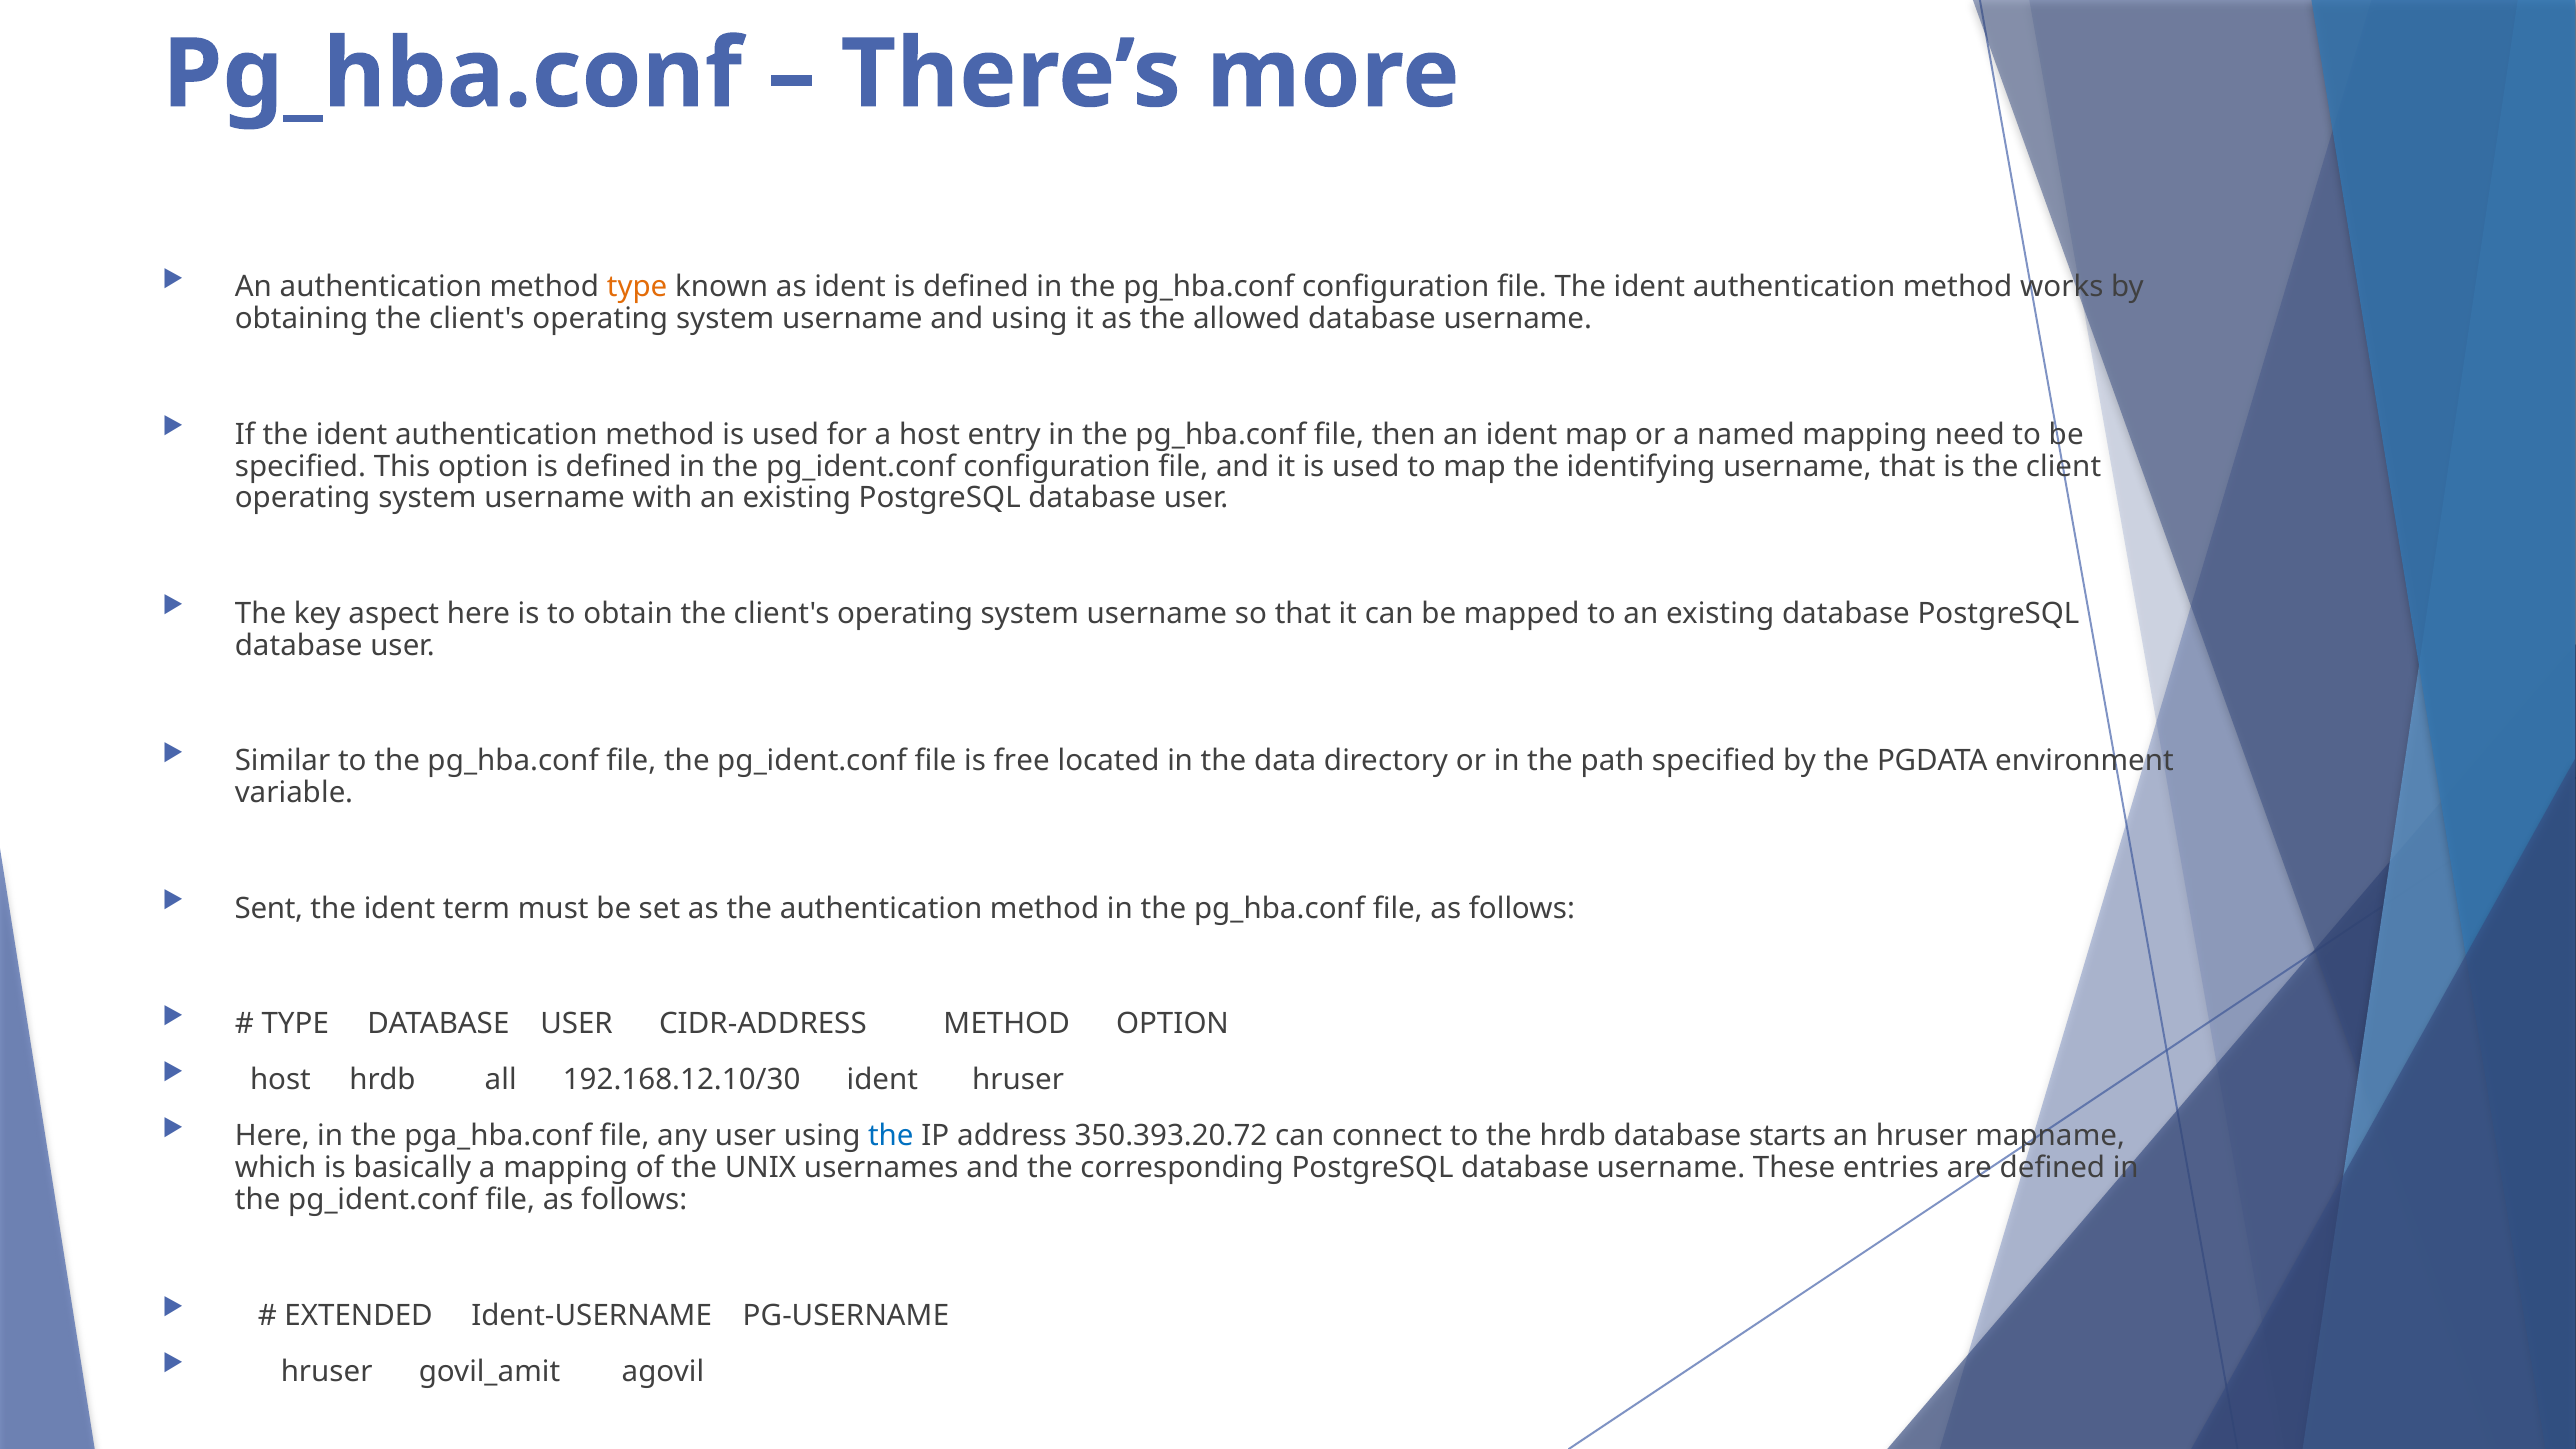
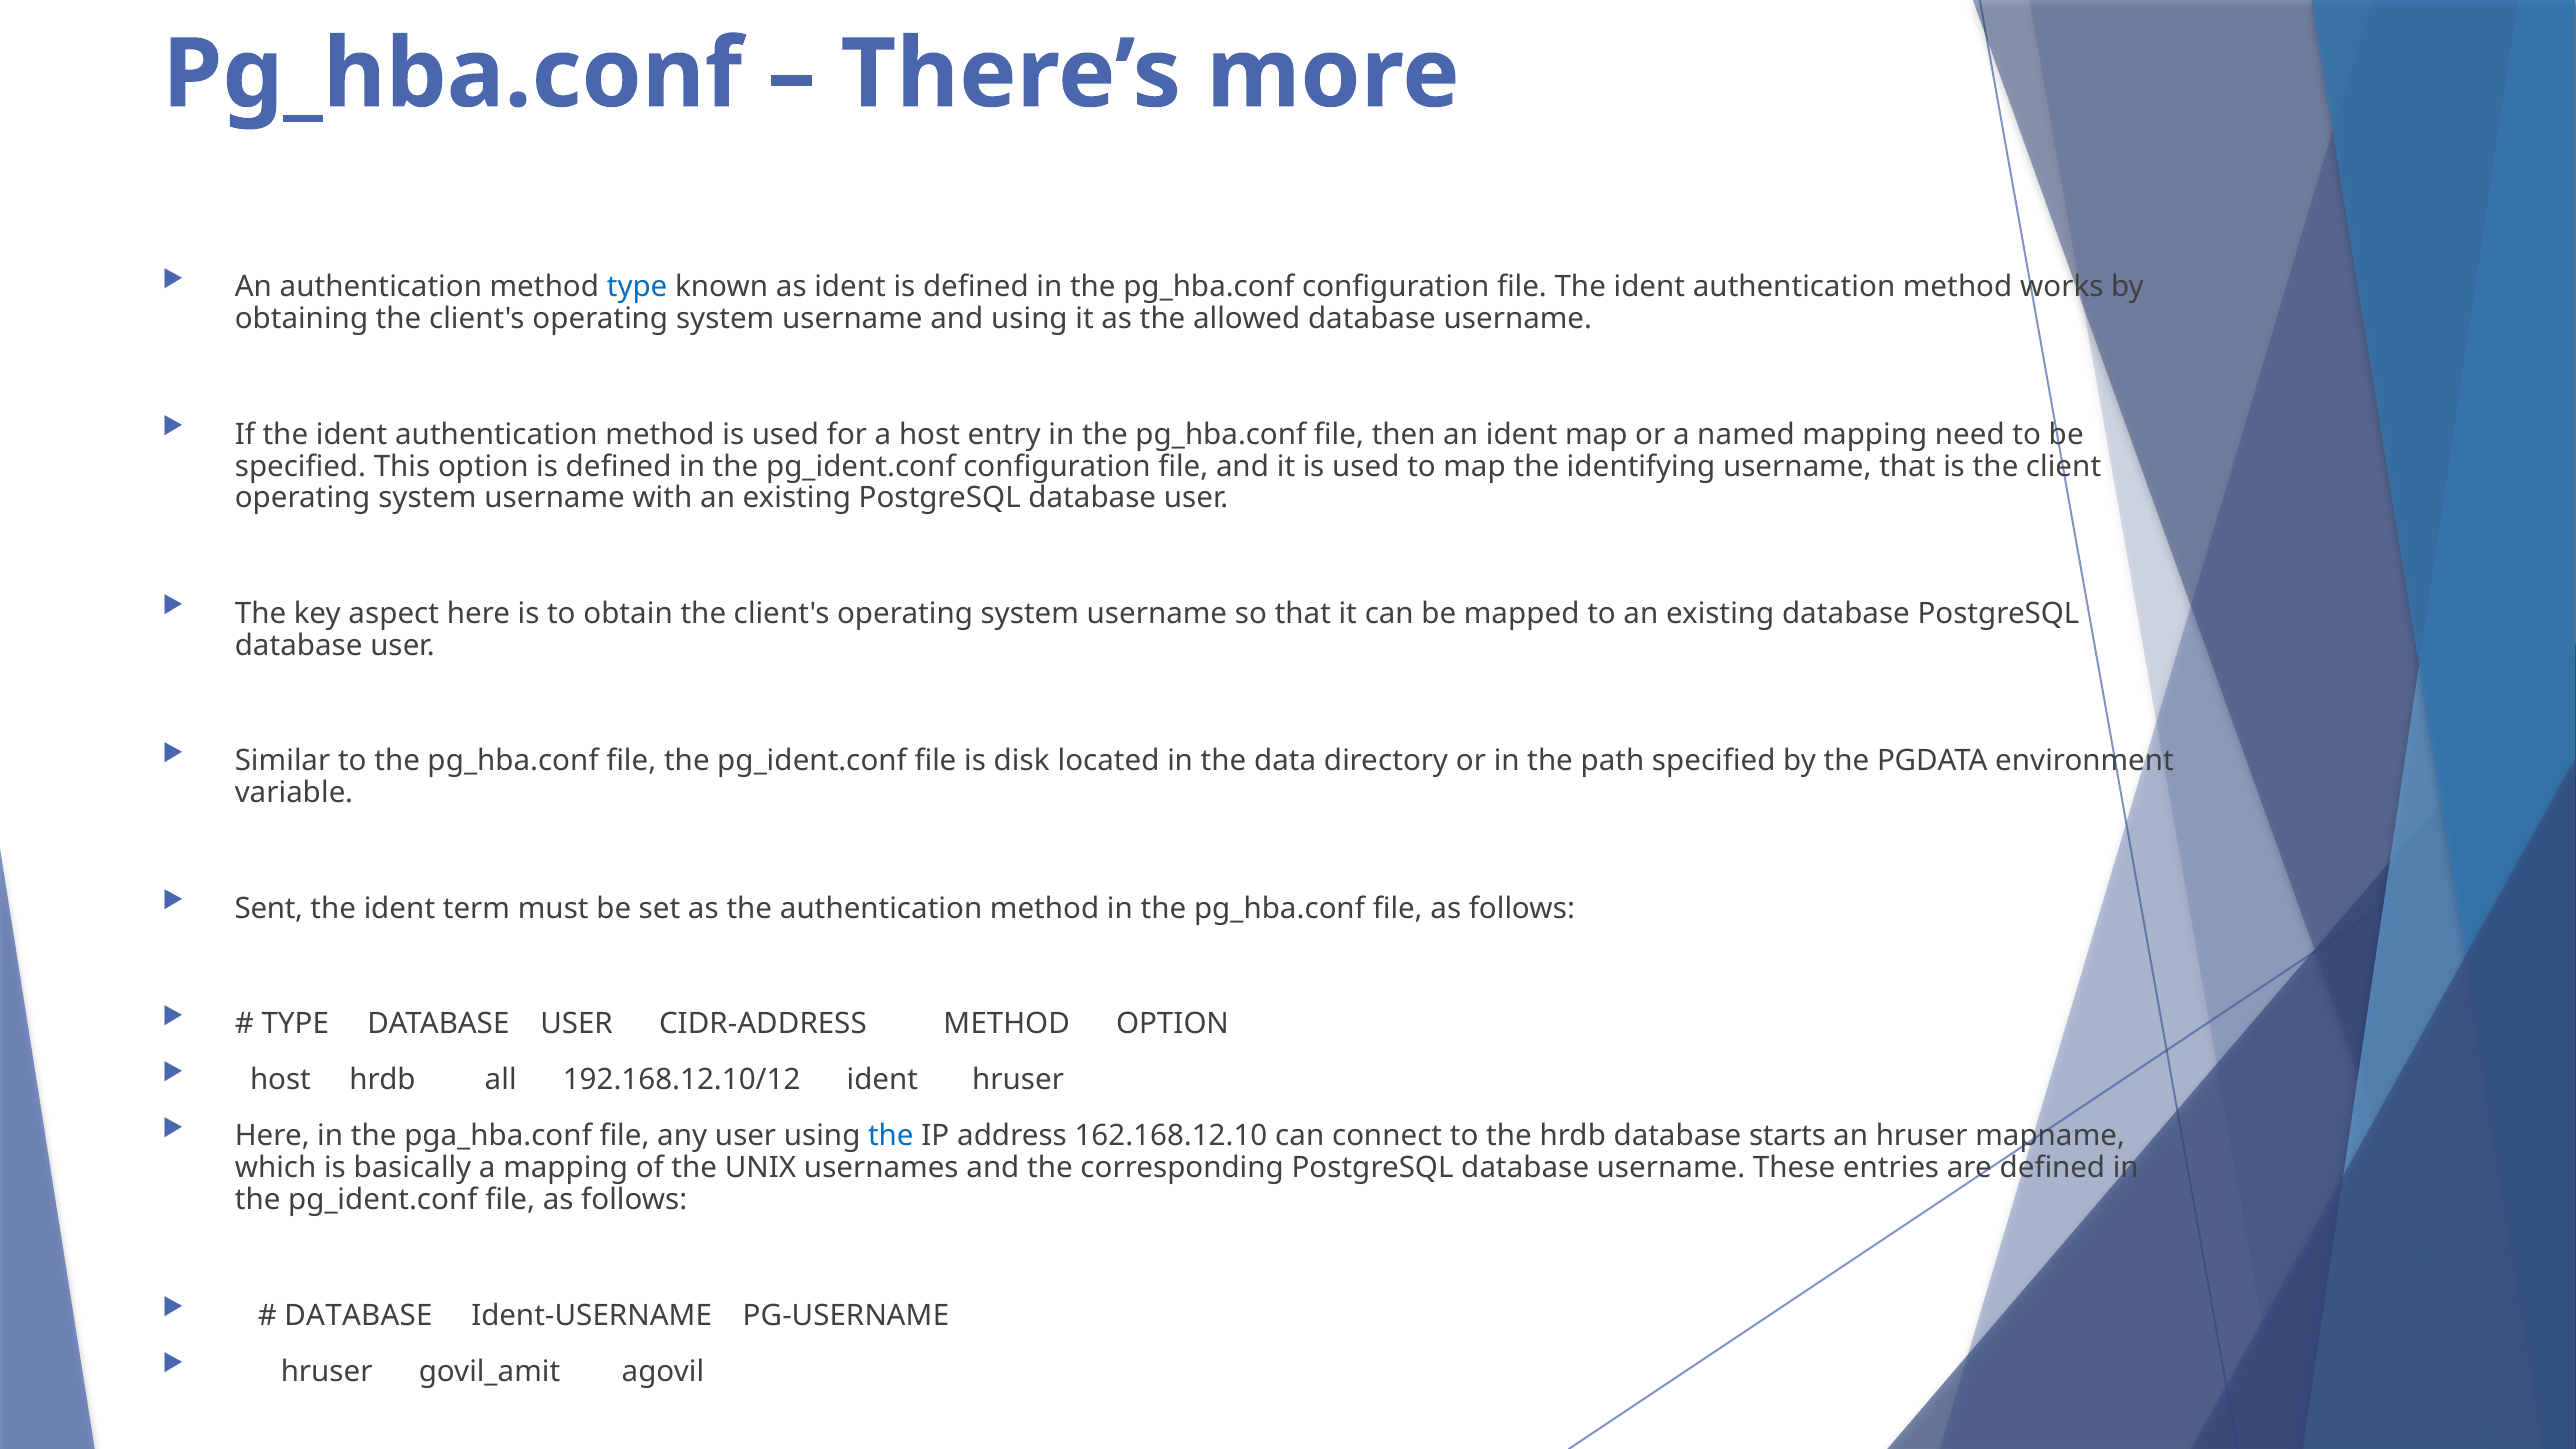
type at (637, 287) colour: orange -> blue
free: free -> disk
192.168.12.10/30: 192.168.12.10/30 -> 192.168.12.10/12
350.393.20.72: 350.393.20.72 -> 162.168.12.10
EXTENDED at (359, 1315): EXTENDED -> DATABASE
